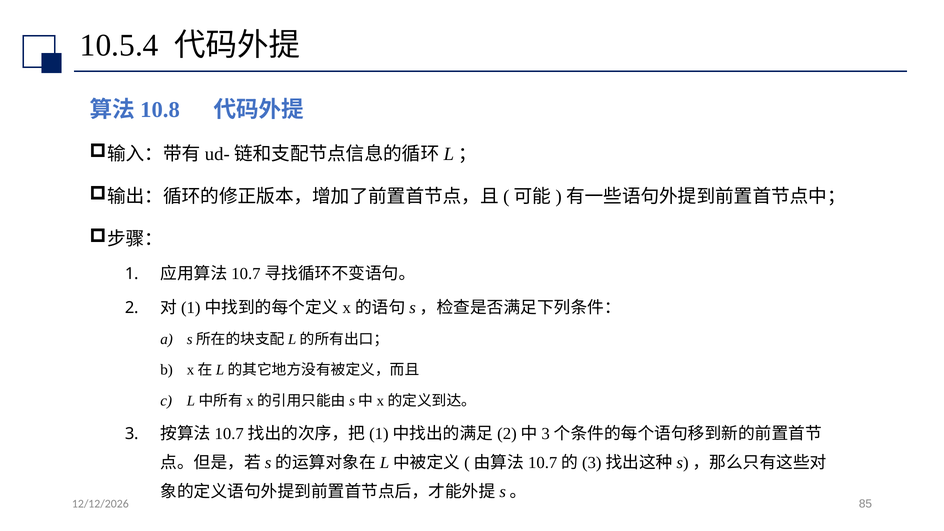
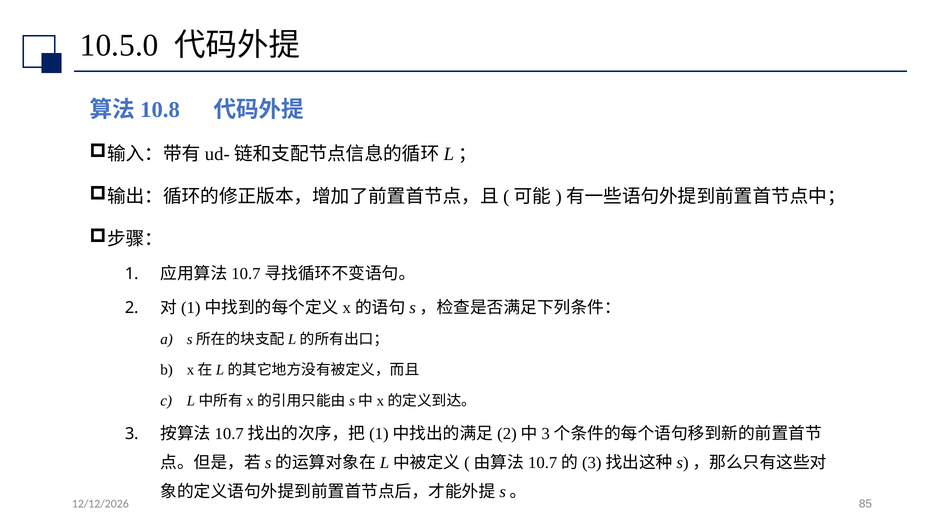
10.5.4: 10.5.4 -> 10.5.0
